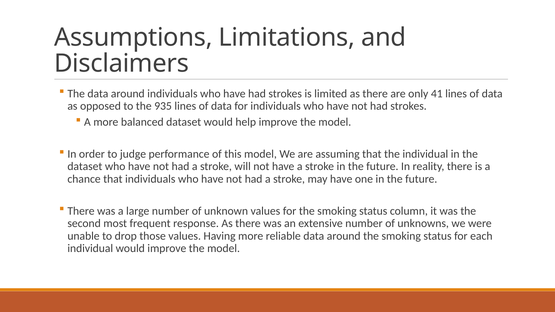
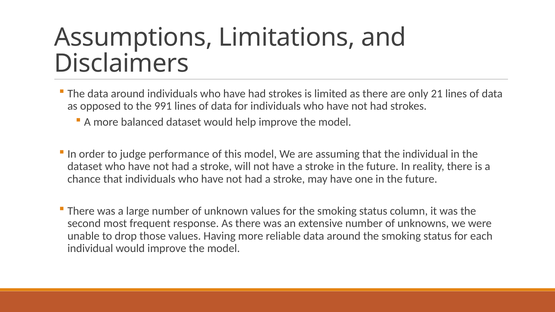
41: 41 -> 21
935: 935 -> 991
